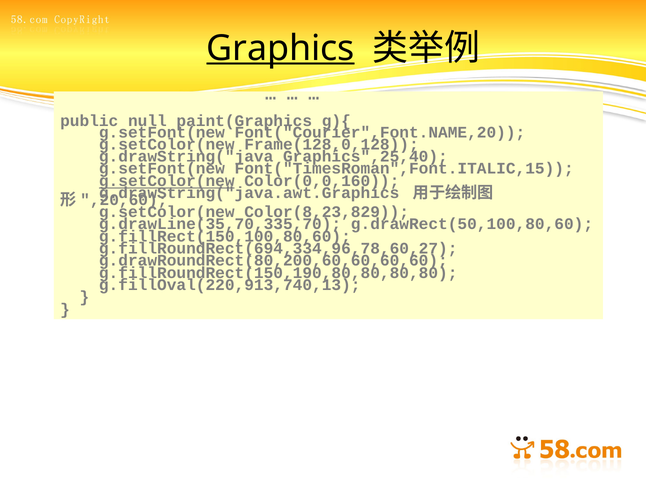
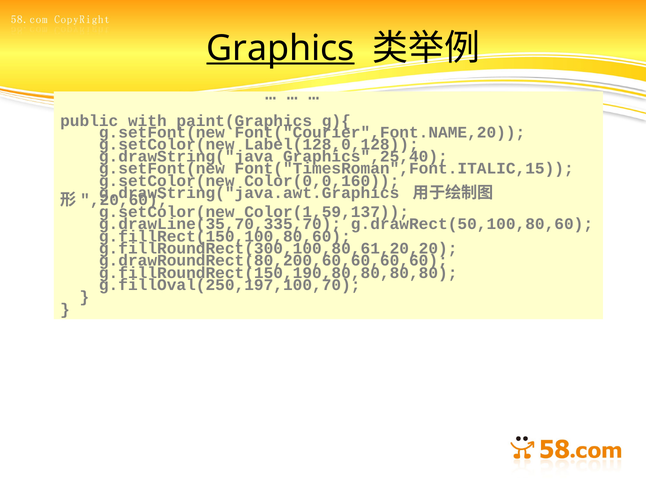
null: null -> with
Frame(128,0,128: Frame(128,0,128 -> Label(128,0,128
g.setColor(new at (167, 181) underline: present -> none
Color(8,23,829: Color(8,23,829 -> Color(1,59,137
g.fillRoundRect(694,334,96,78,60,27: g.fillRoundRect(694,334,96,78,60,27 -> g.fillRoundRect(300,100,80,61,20,20
g.fillOval(220,913,740,13: g.fillOval(220,913,740,13 -> g.fillOval(250,197,100,70
